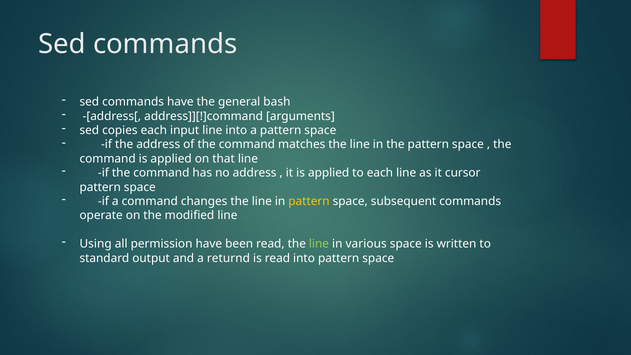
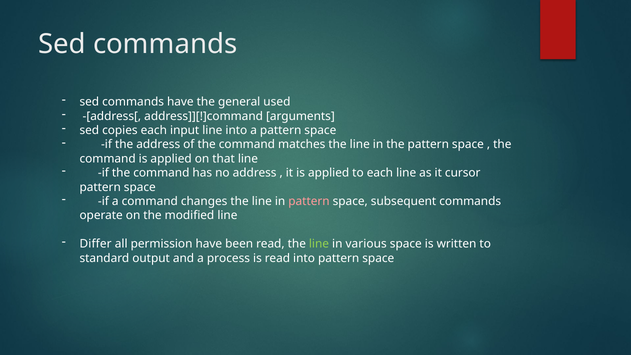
bash: bash -> used
pattern at (309, 201) colour: yellow -> pink
Using: Using -> Differ
returnd: returnd -> process
